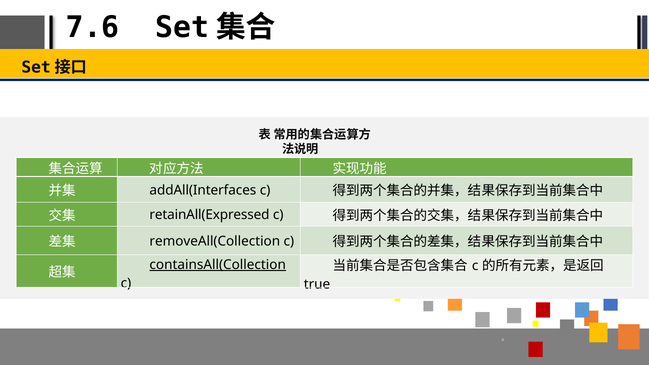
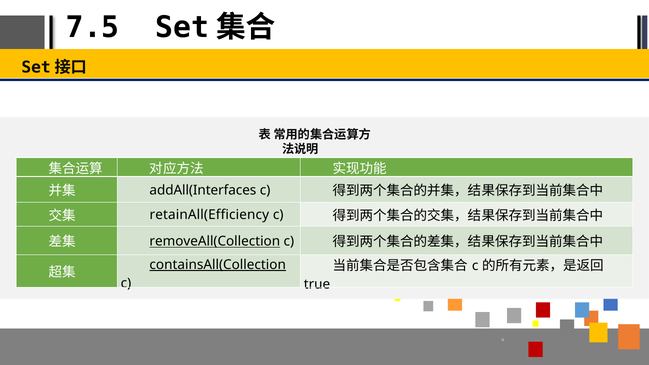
7.6: 7.6 -> 7.5
retainAll(Expressed: retainAll(Expressed -> retainAll(Efficiency
removeAll(Collection underline: none -> present
